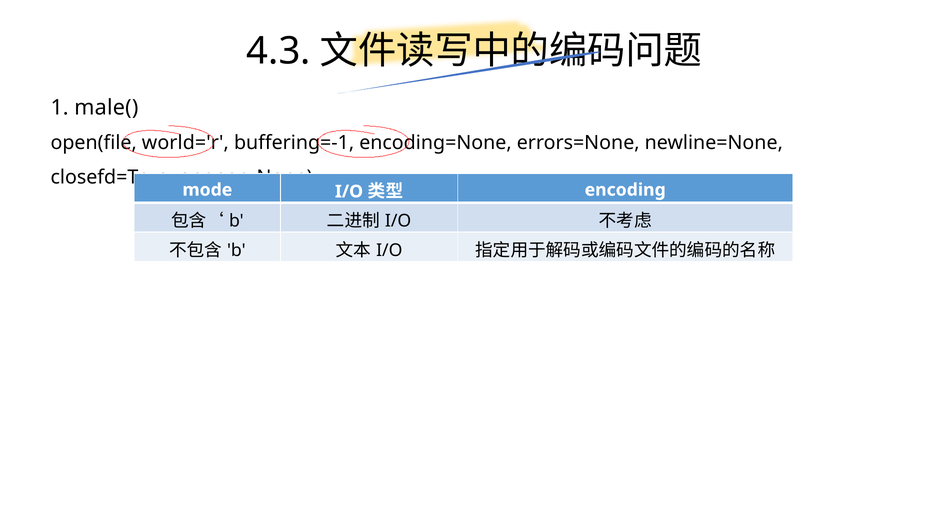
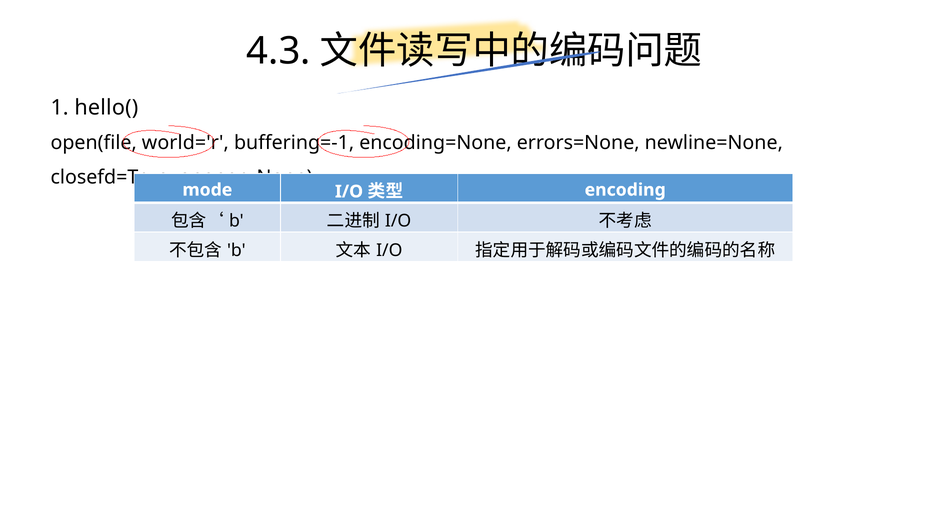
male(: male( -> hello(
